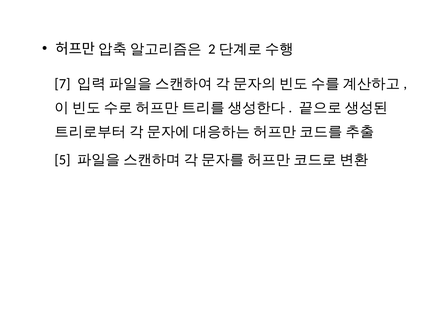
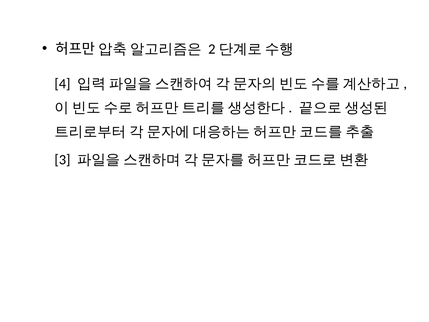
7: 7 -> 4
5: 5 -> 3
